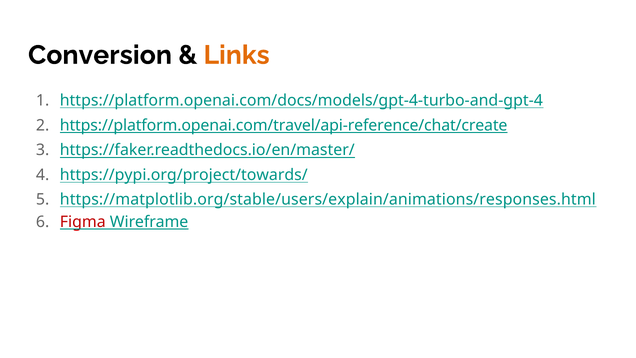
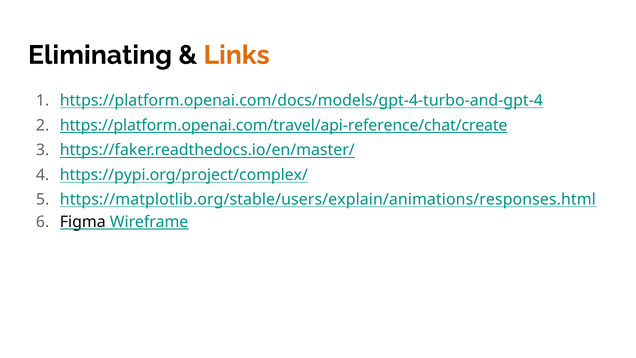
Conversion: Conversion -> Eliminating
https://pypi.org/project/towards/: https://pypi.org/project/towards/ -> https://pypi.org/project/complex/
Figma colour: red -> black
